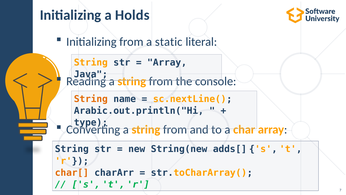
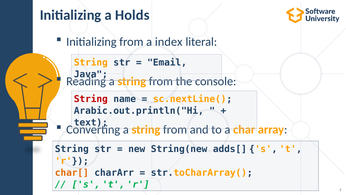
static: static -> index
Array at (167, 62): Array -> Email
String at (91, 99) colour: orange -> red
type: type -> text
